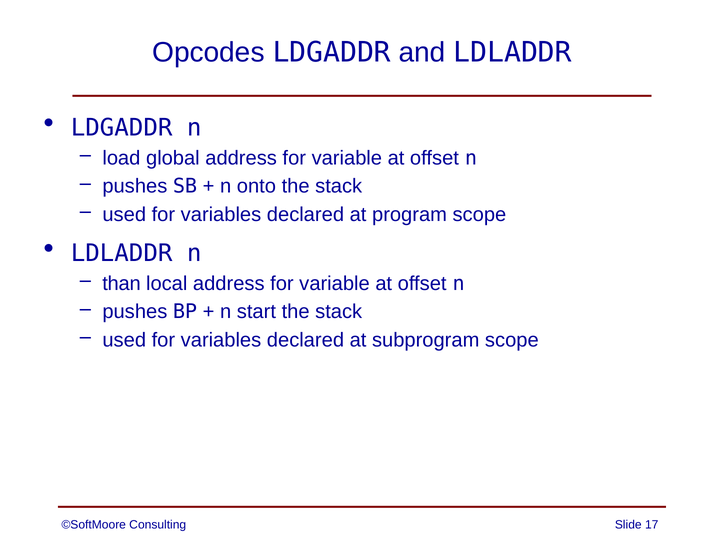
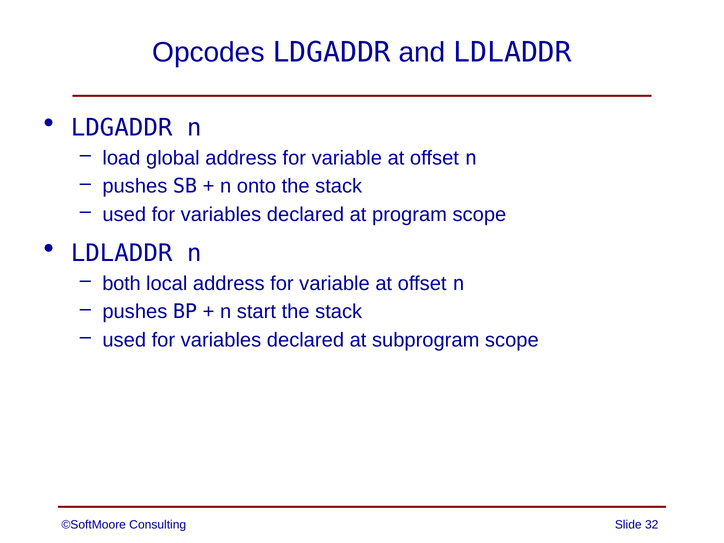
than: than -> both
17: 17 -> 32
